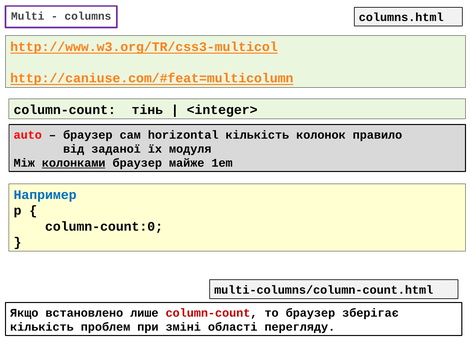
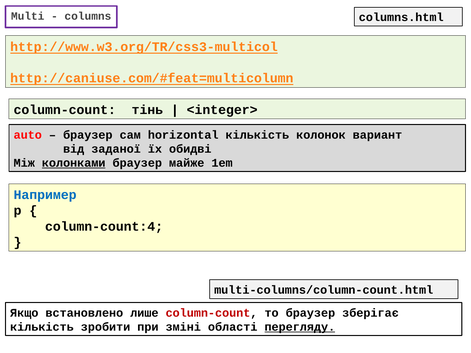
правило: правило -> вариант
модуля: модуля -> обидві
column-count:0: column-count:0 -> column-count:4
проблем: проблем -> зробити
перегляду underline: none -> present
